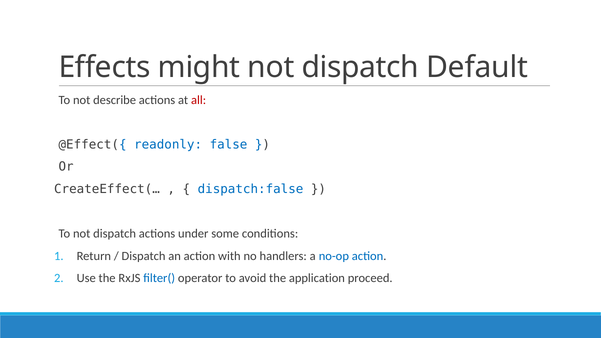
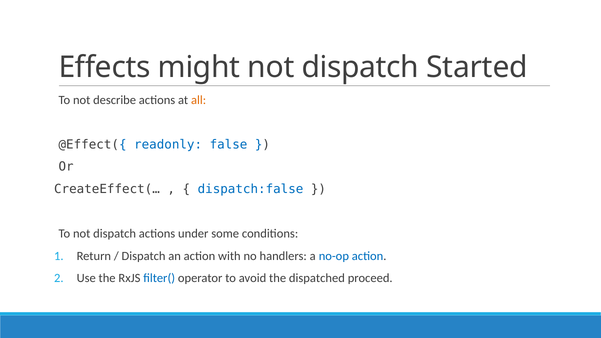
Default: Default -> Started
all colour: red -> orange
application: application -> dispatched
